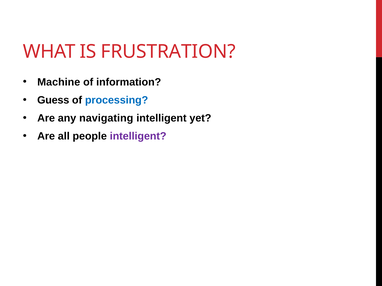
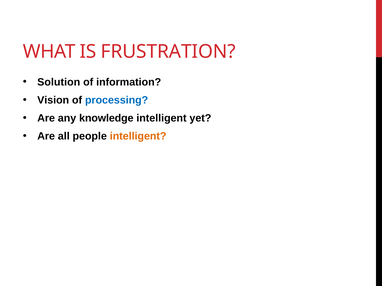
Machine: Machine -> Solution
Guess: Guess -> Vision
navigating: navigating -> knowledge
intelligent at (138, 136) colour: purple -> orange
